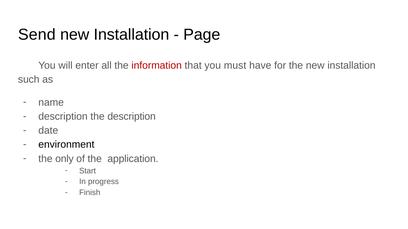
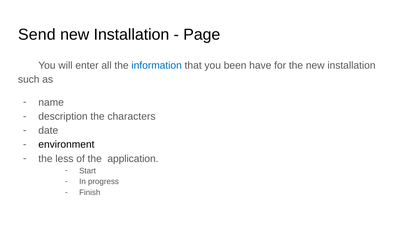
information colour: red -> blue
must: must -> been
the description: description -> characters
only: only -> less
